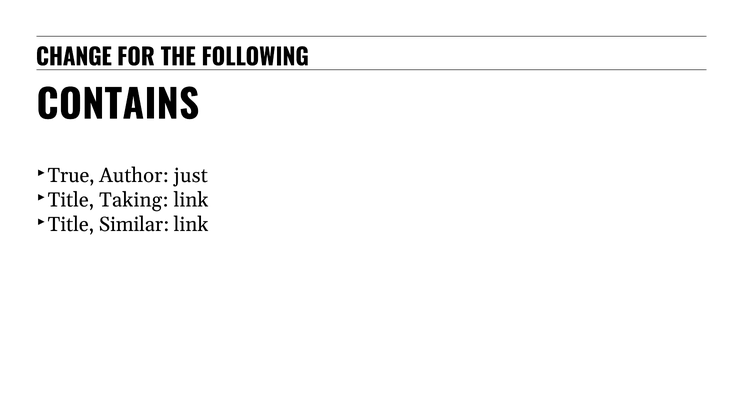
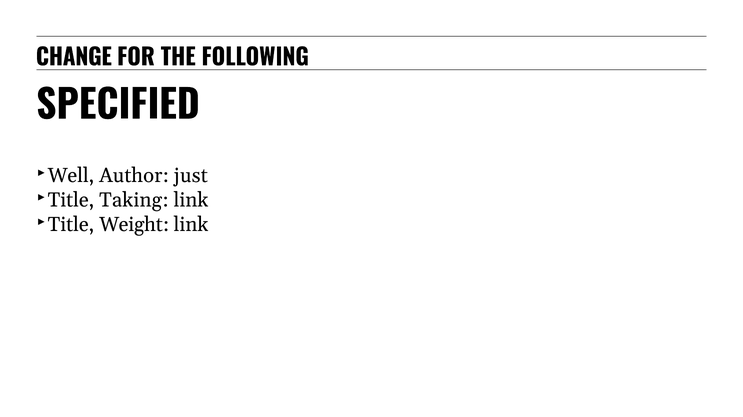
CONTAINS: CONTAINS -> SPECIFIED
True: True -> Well
Similar: Similar -> Weight
